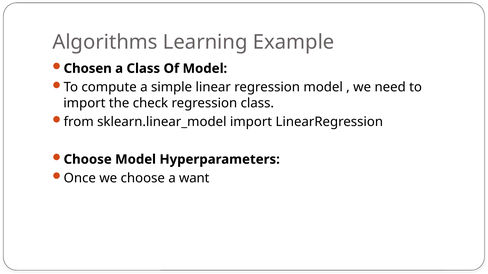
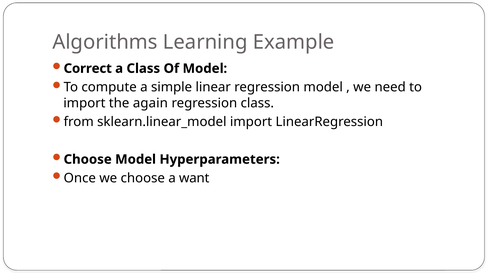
Chosen: Chosen -> Correct
check: check -> again
